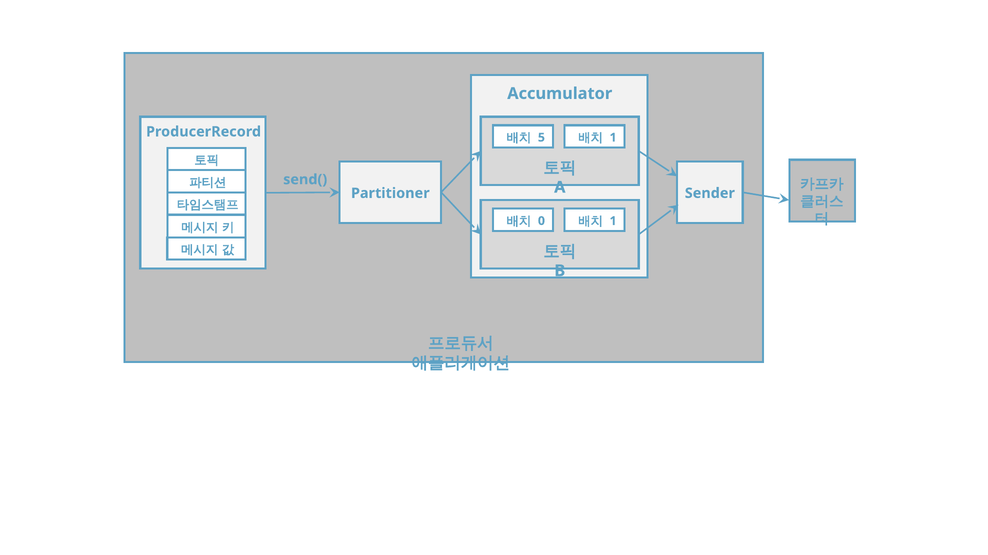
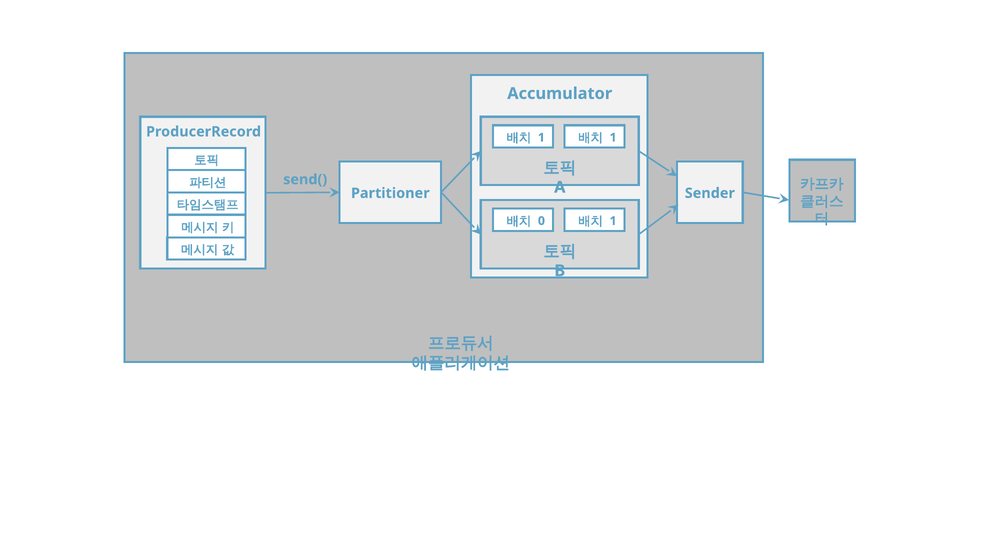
5 at (541, 138): 5 -> 1
